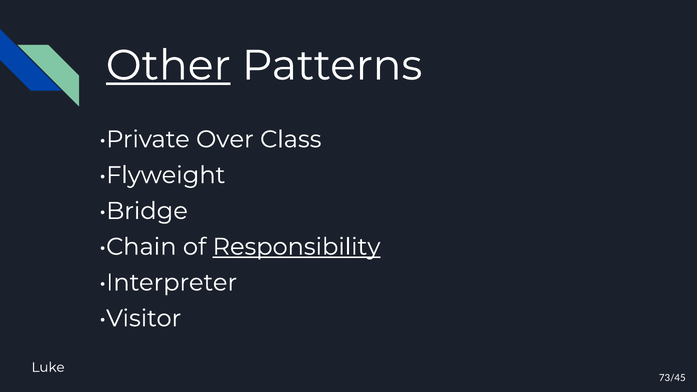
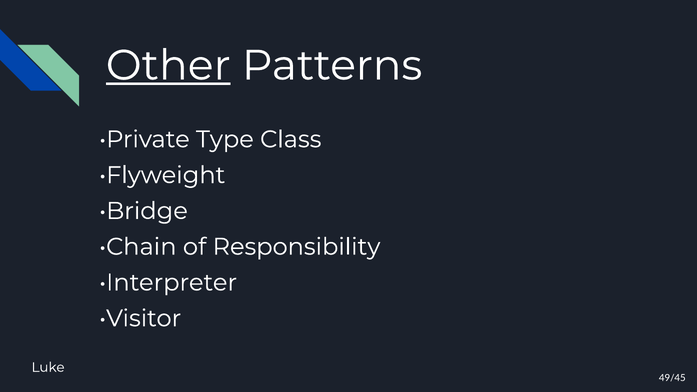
Over: Over -> Type
Responsibility underline: present -> none
73/45: 73/45 -> 49/45
